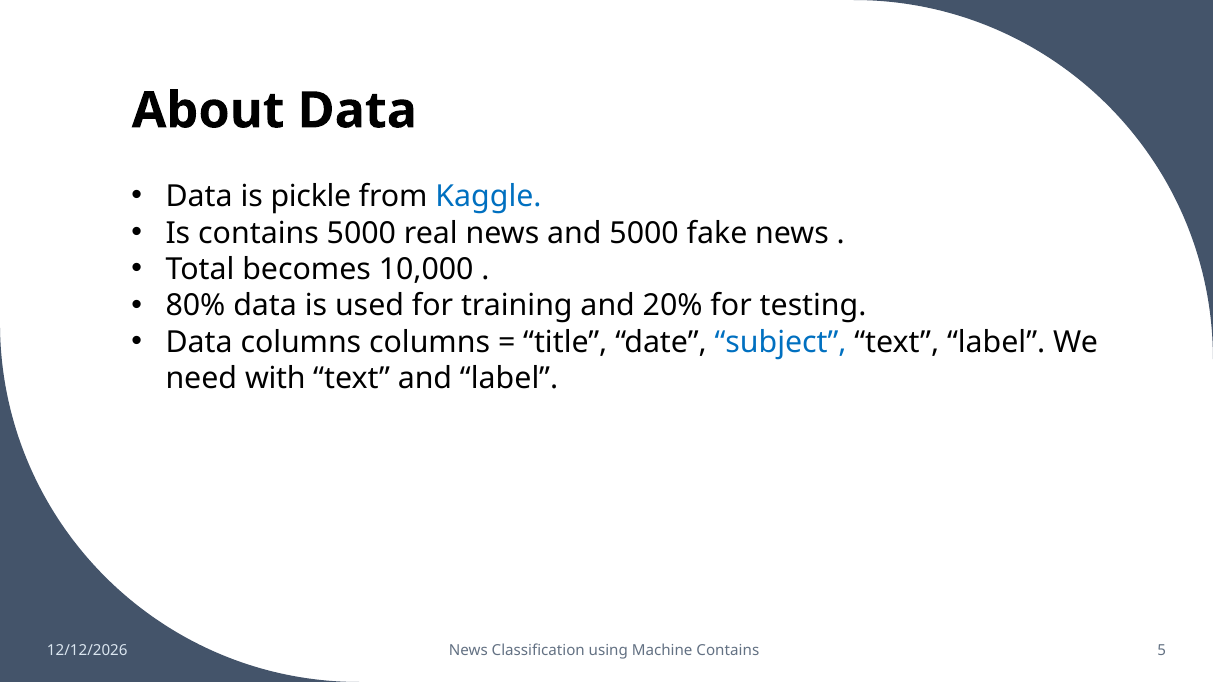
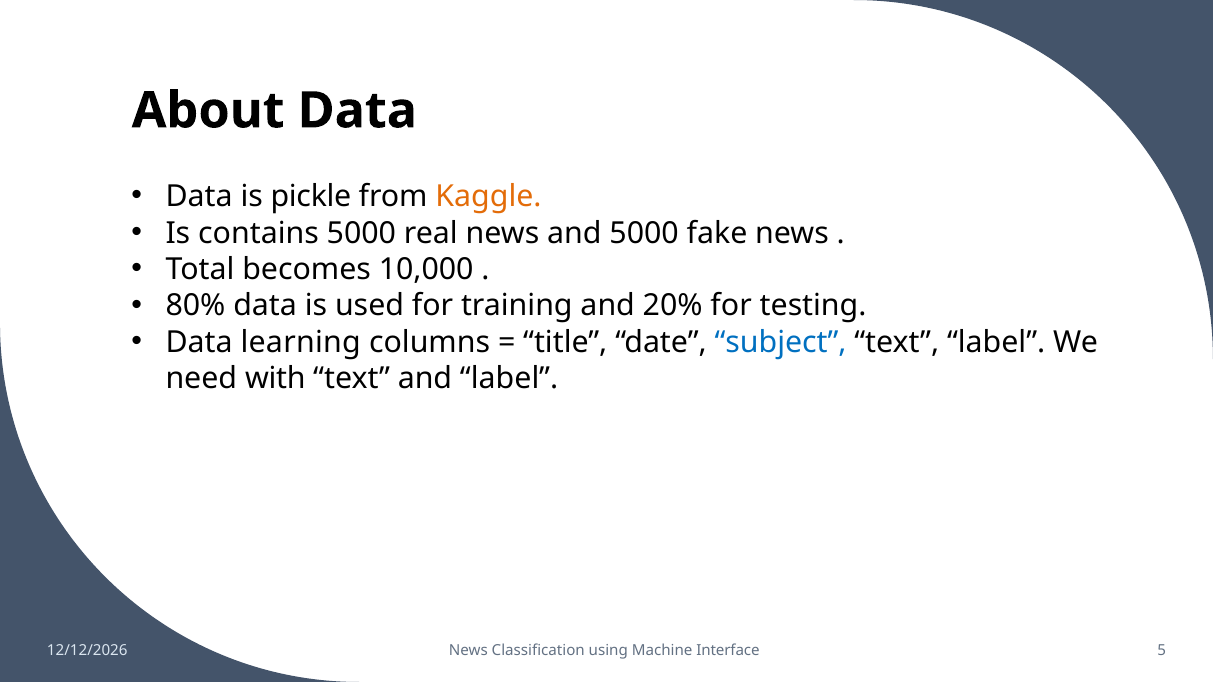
Kaggle colour: blue -> orange
Data columns: columns -> learning
Machine Contains: Contains -> Interface
